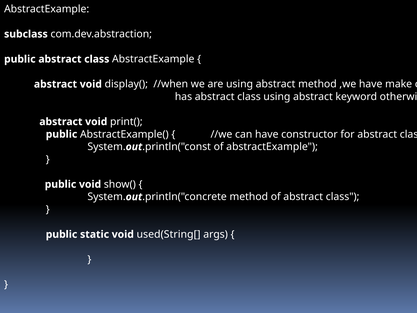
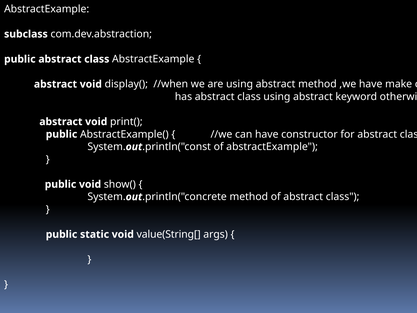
used(String[: used(String[ -> value(String[
